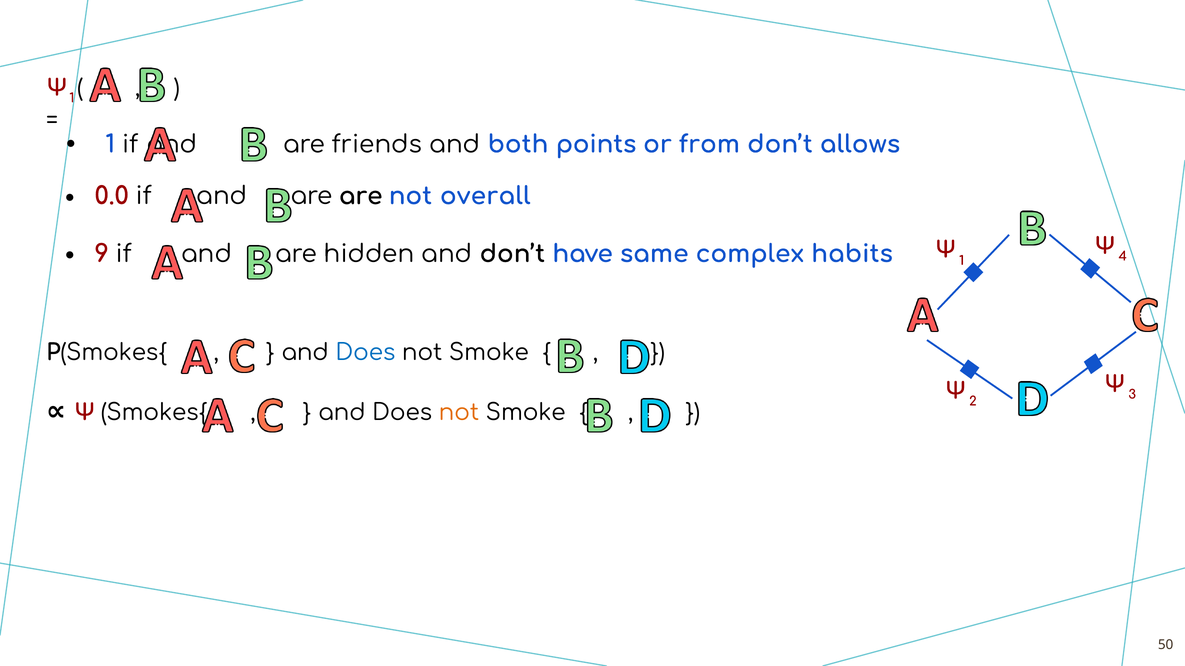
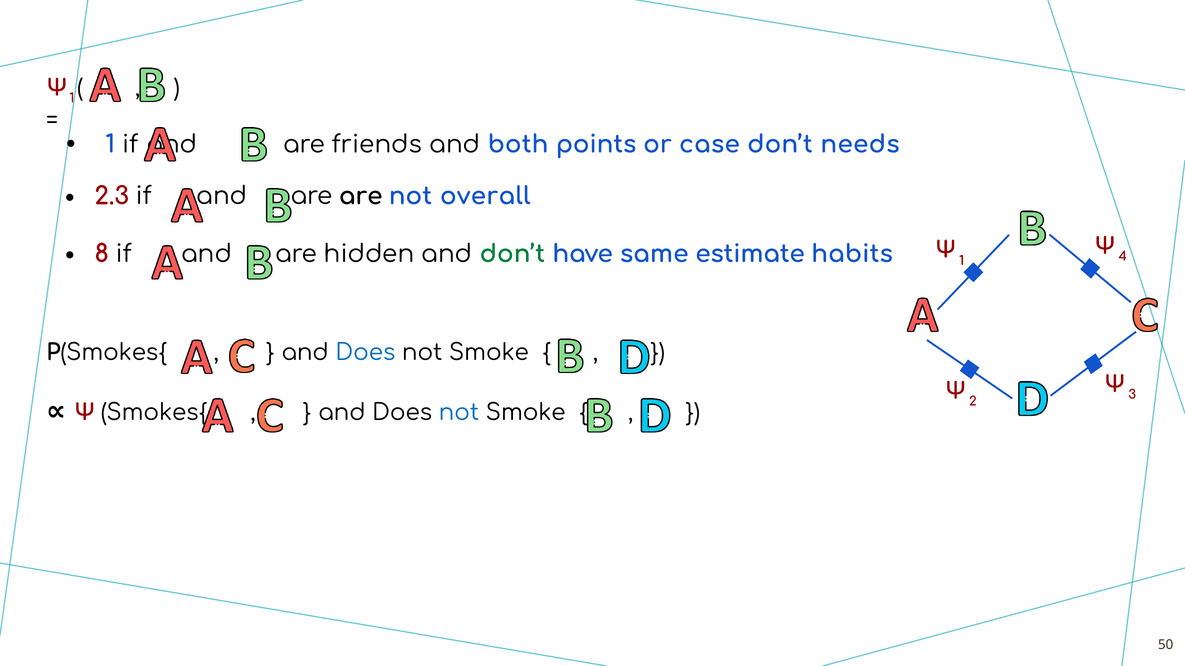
from: from -> case
allows: allows -> needs
0.0: 0.0 -> 2.3
9: 9 -> 8
don’t at (512, 254) colour: black -> green
complex: complex -> estimate
not at (459, 413) colour: orange -> blue
